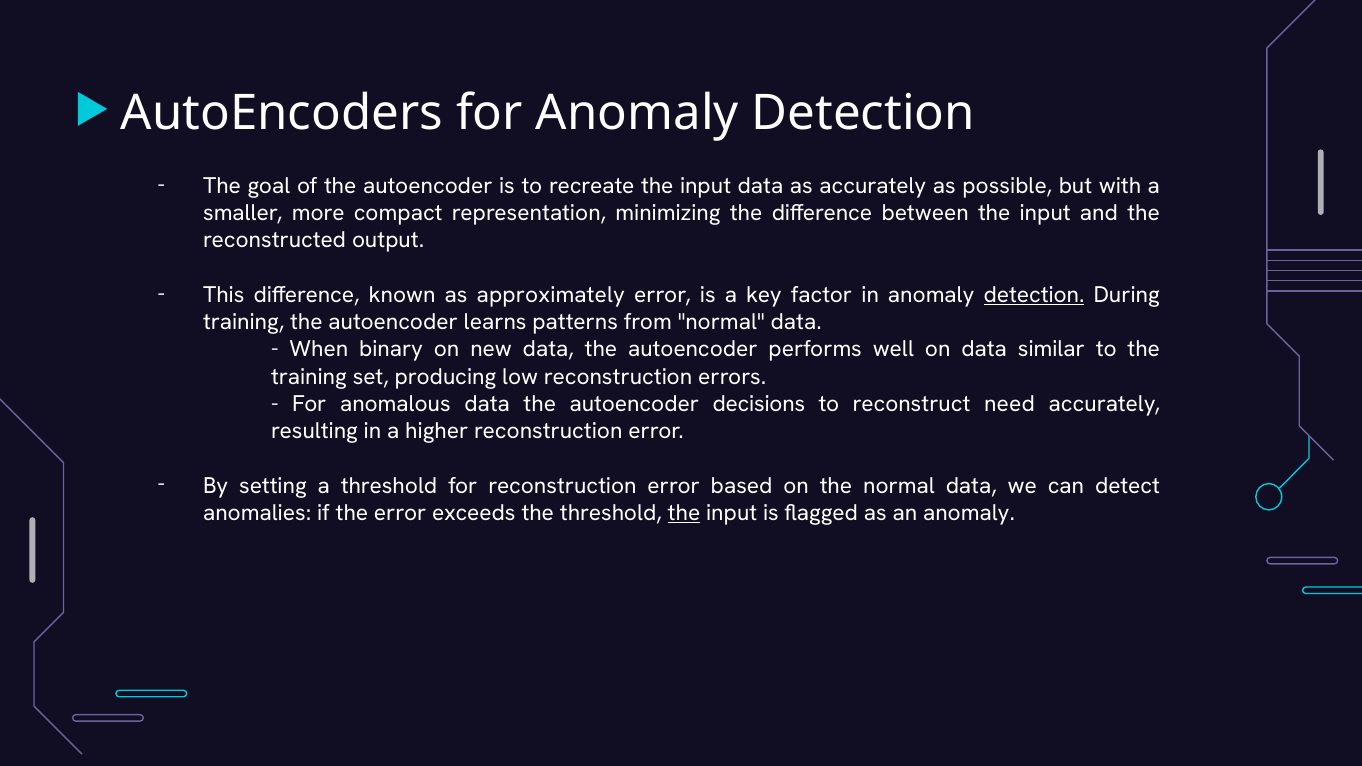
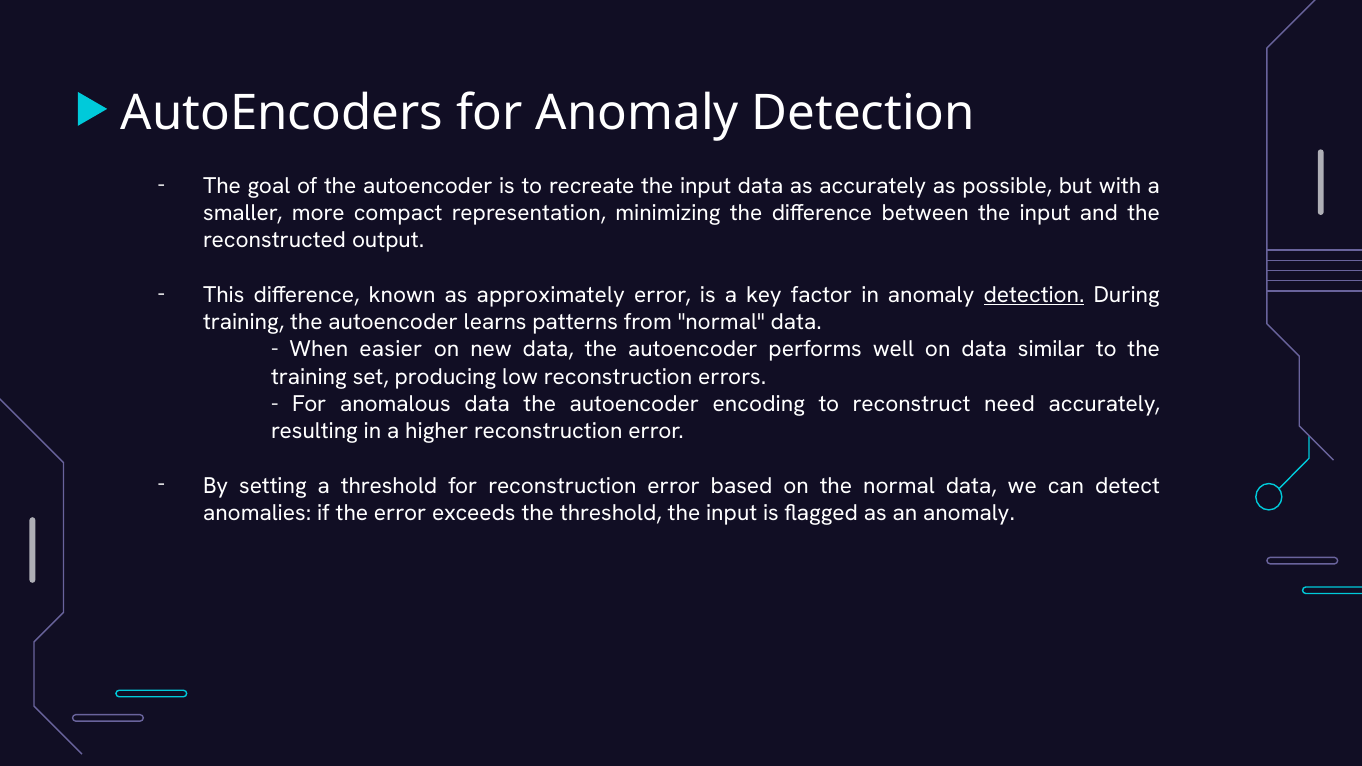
binary: binary -> easier
decisions: decisions -> encoding
the at (684, 513) underline: present -> none
